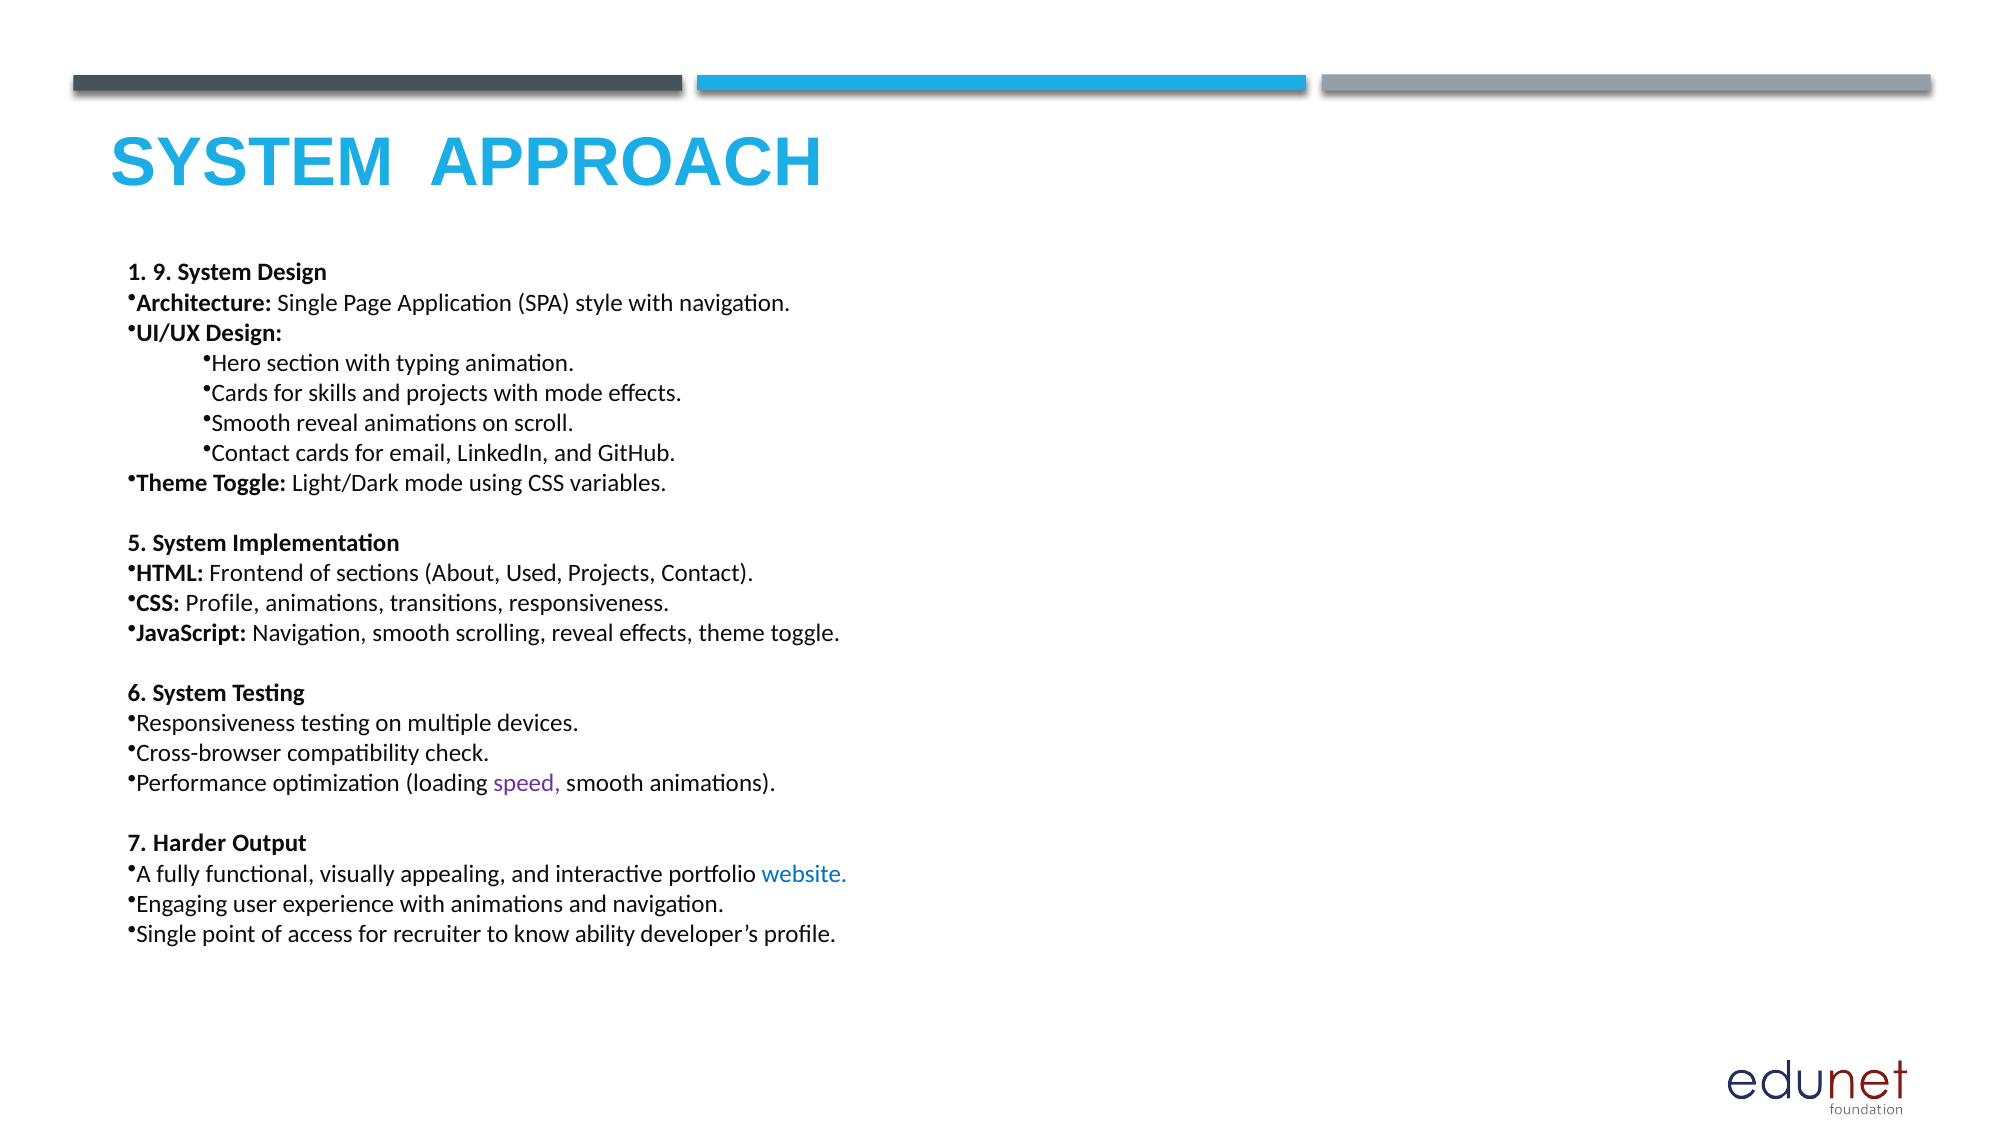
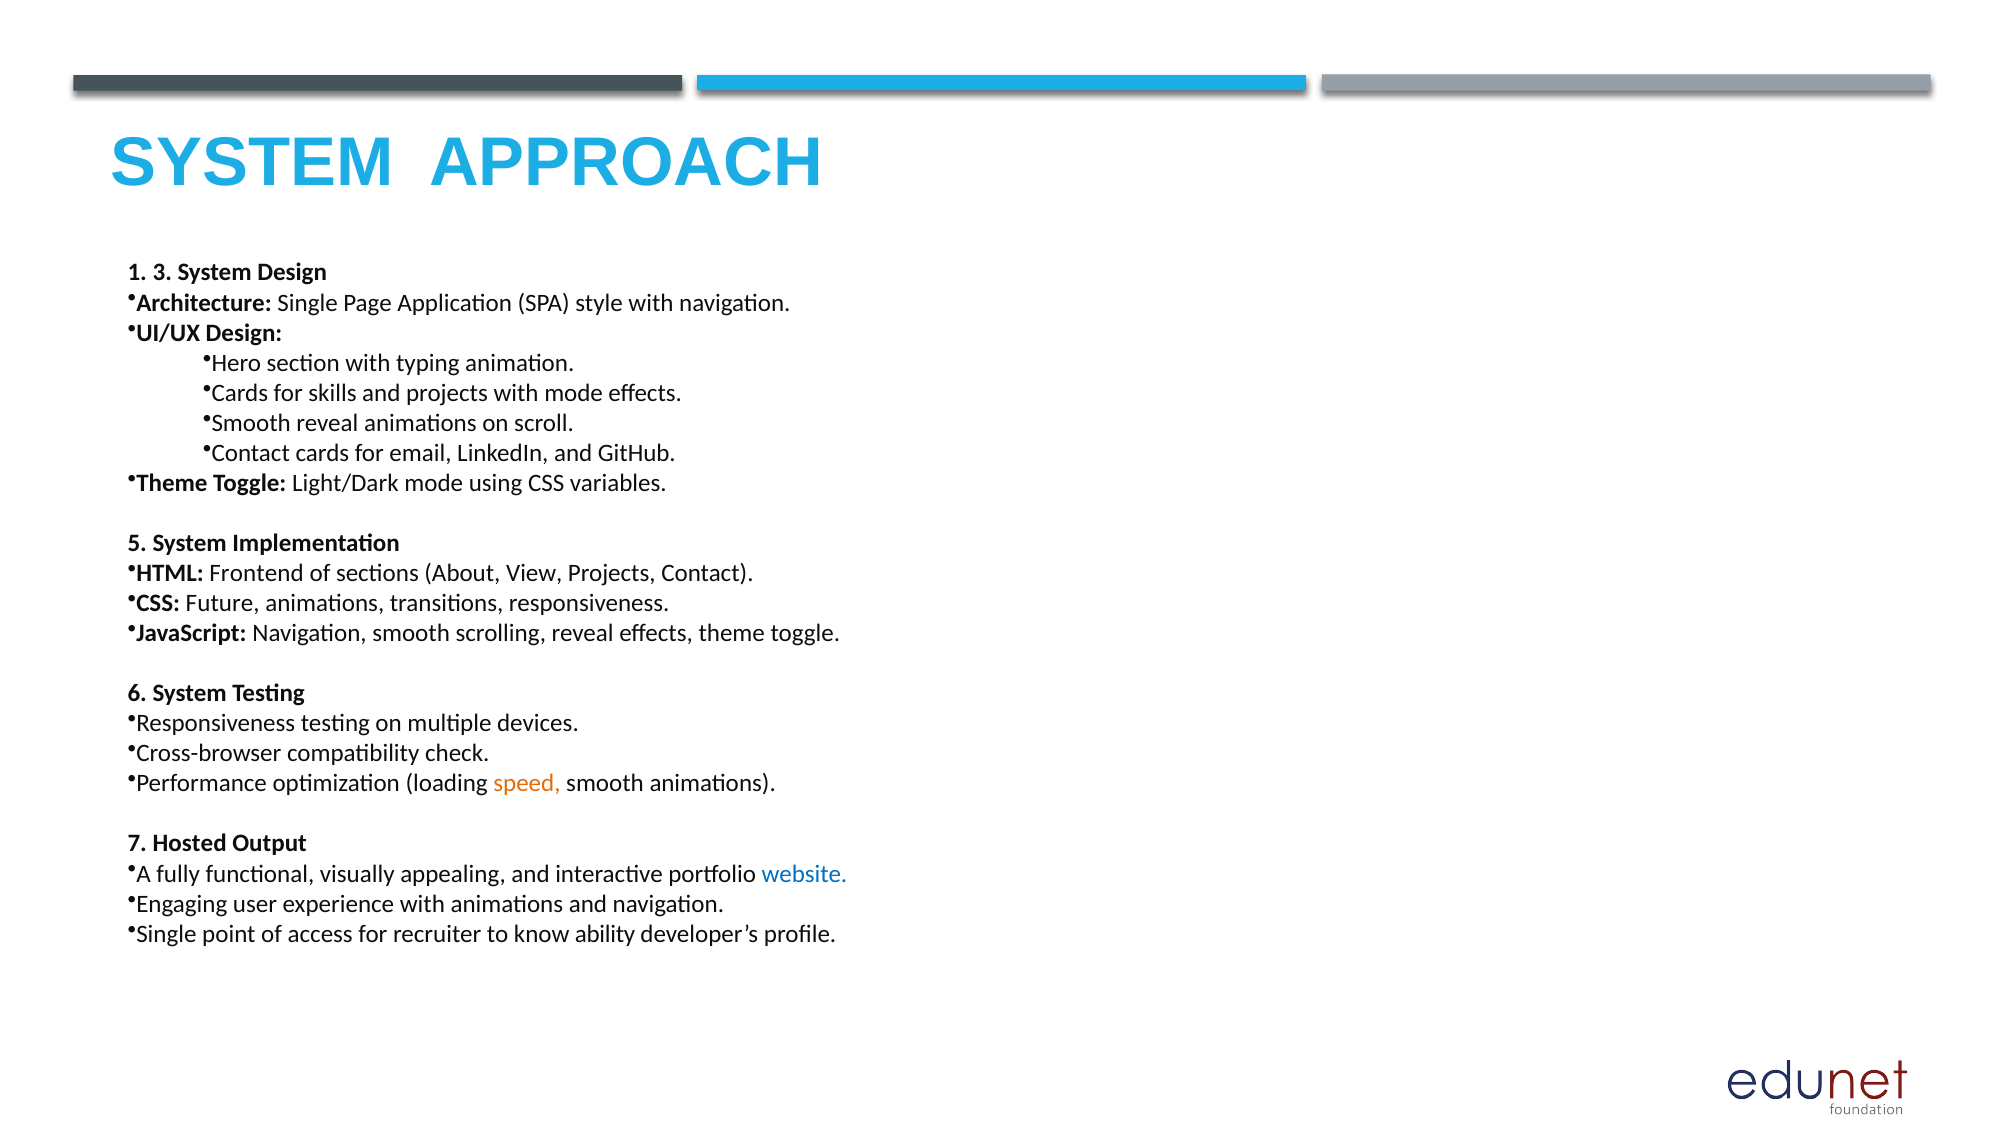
9: 9 -> 3
Used: Used -> View
CSS Profile: Profile -> Future
speed colour: purple -> orange
Harder: Harder -> Hosted
